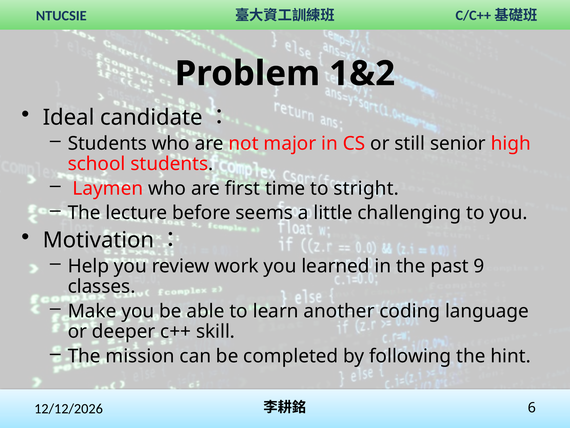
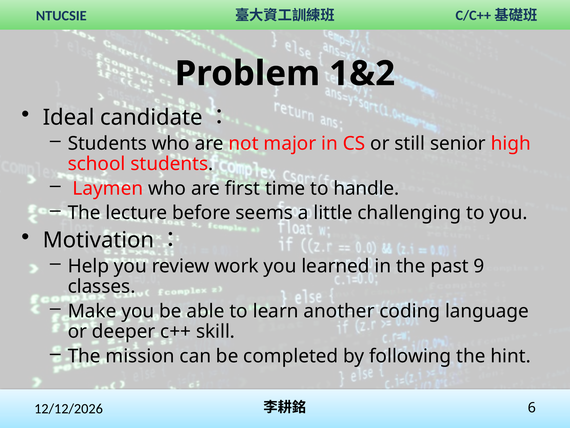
stright: stright -> handle
